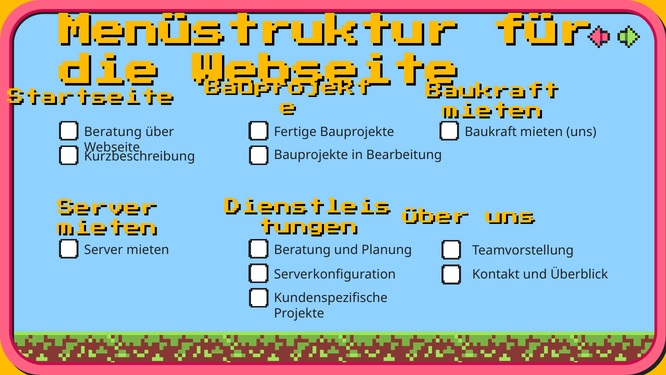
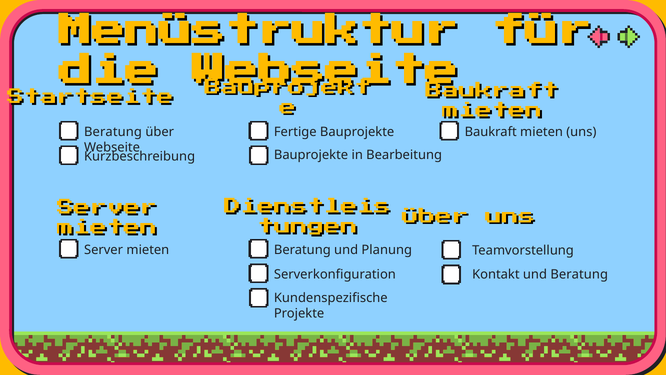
und Überblick: Überblick -> Beratung
